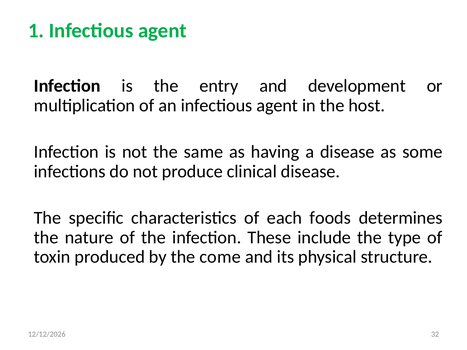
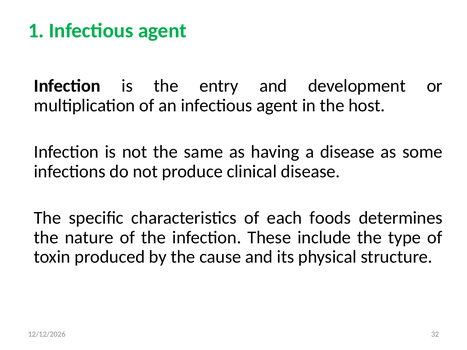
come: come -> cause
